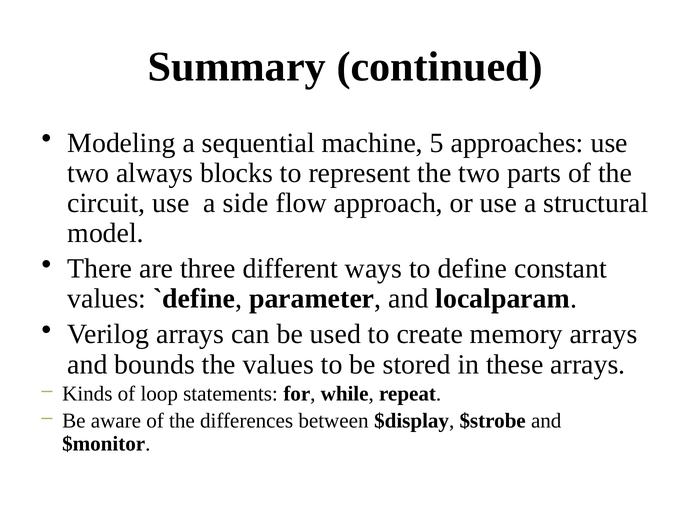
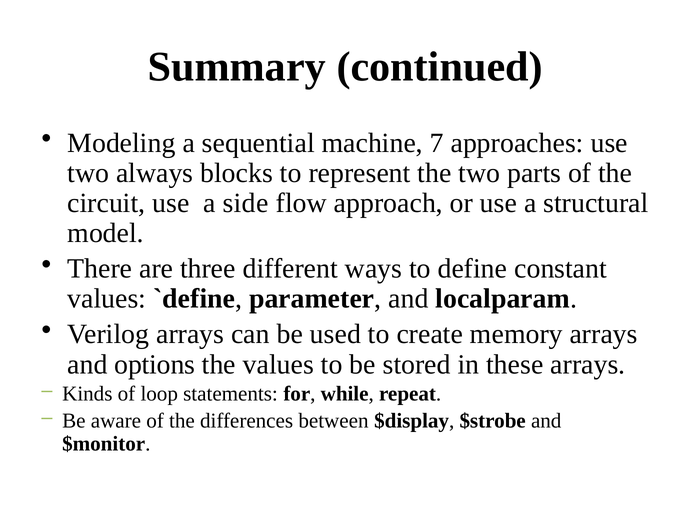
5: 5 -> 7
bounds: bounds -> options
